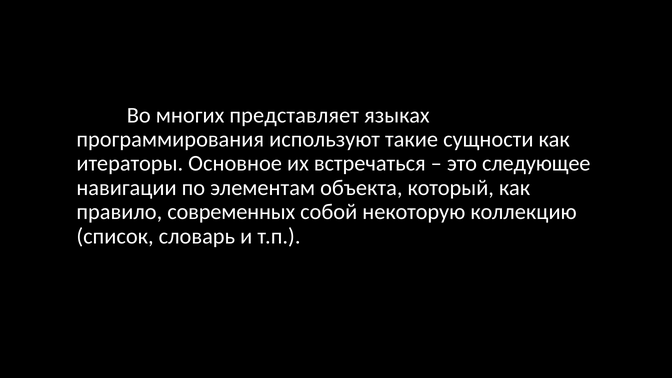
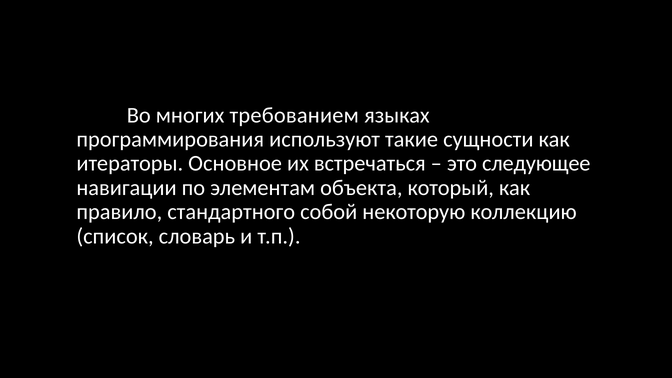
представляет: представляет -> требованием
современных: современных -> стандартного
